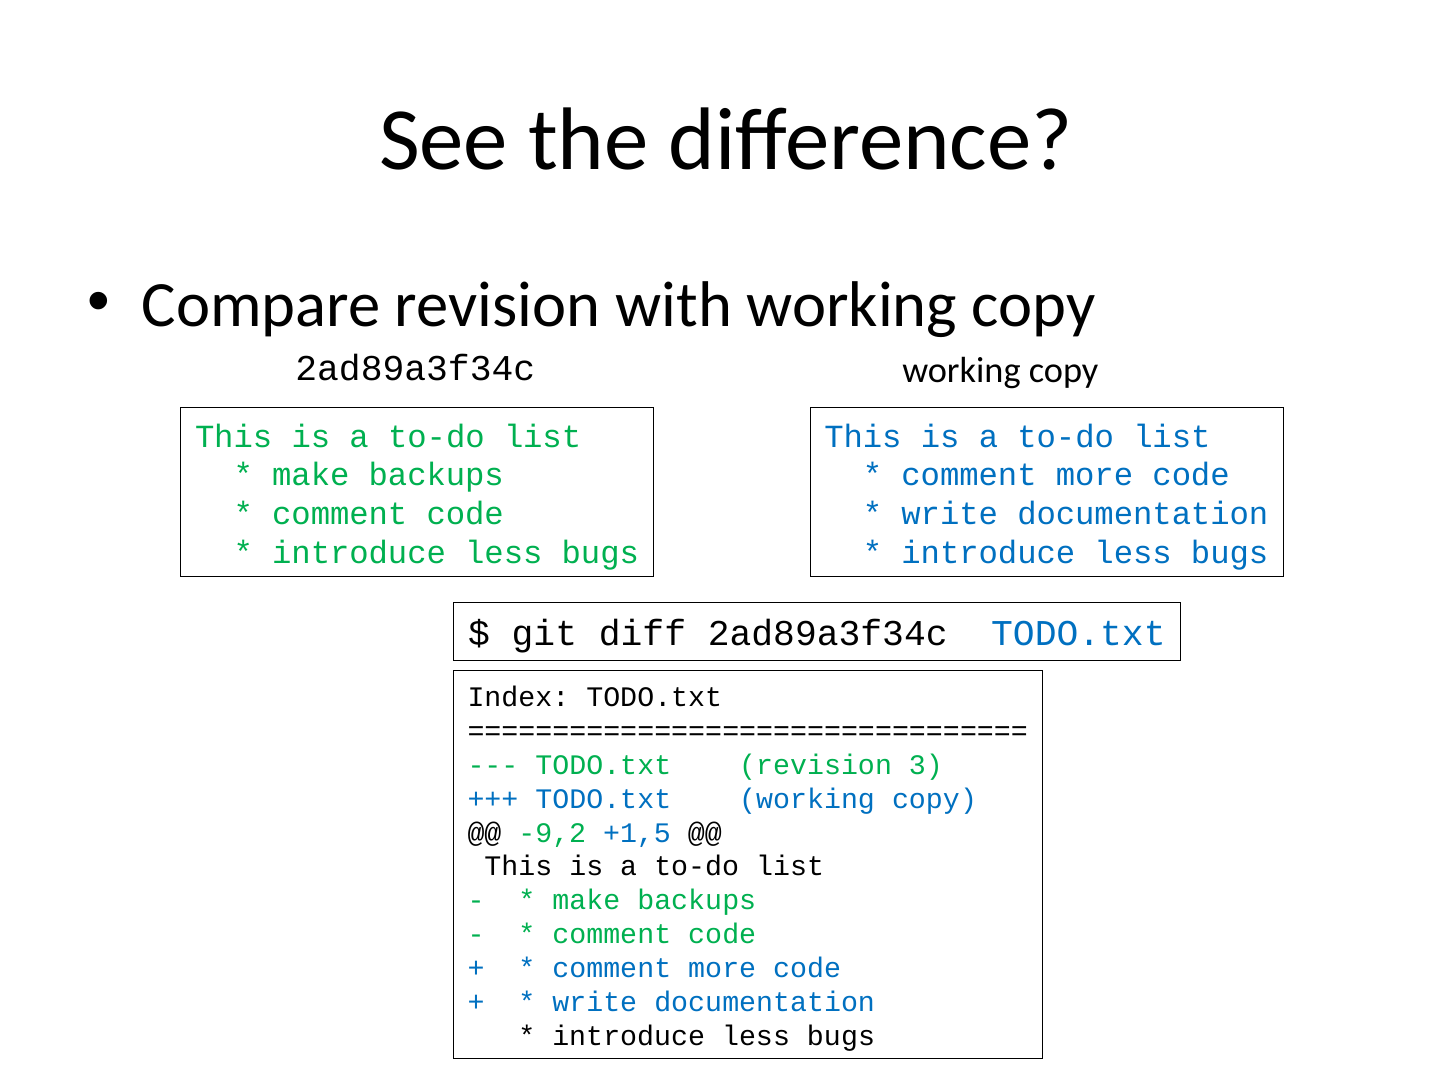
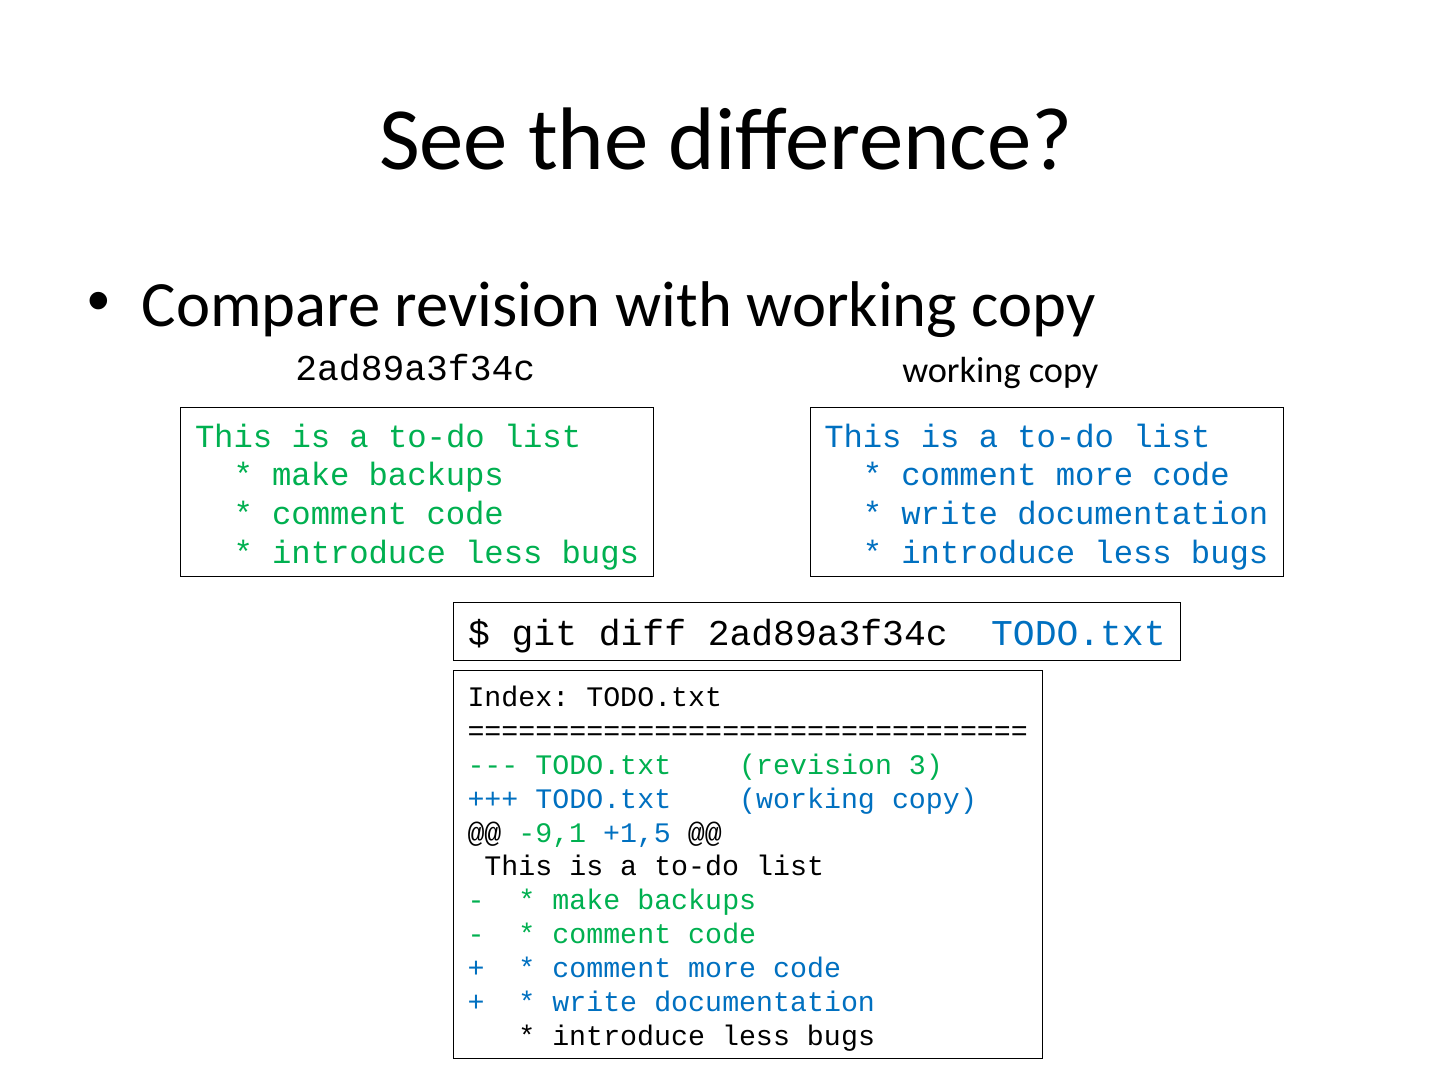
-9,2: -9,2 -> -9,1
